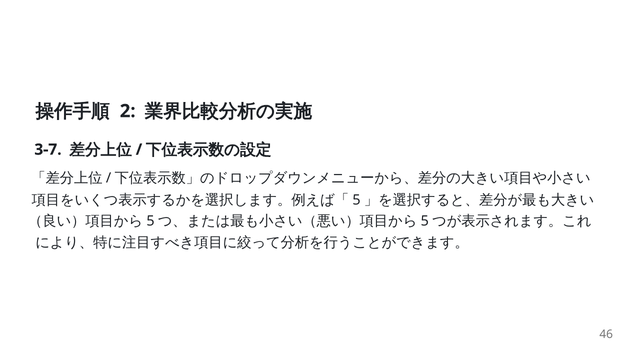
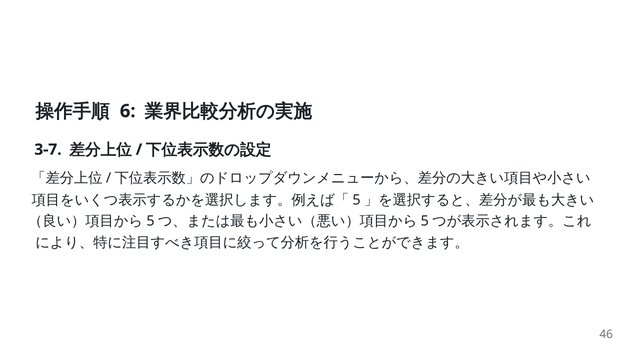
2: 2 -> 6
